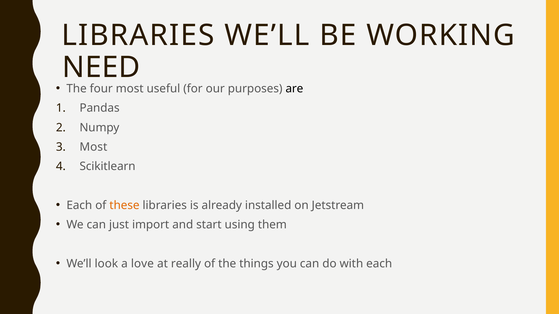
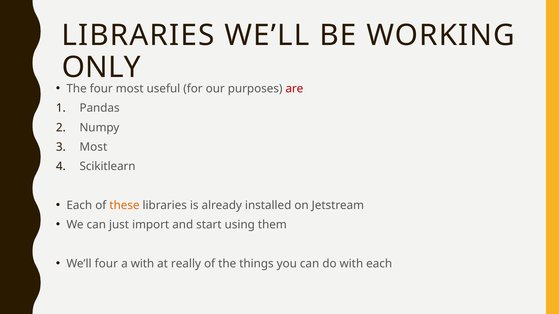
NEED: NEED -> ONLY
are colour: black -> red
We’ll look: look -> four
a love: love -> with
